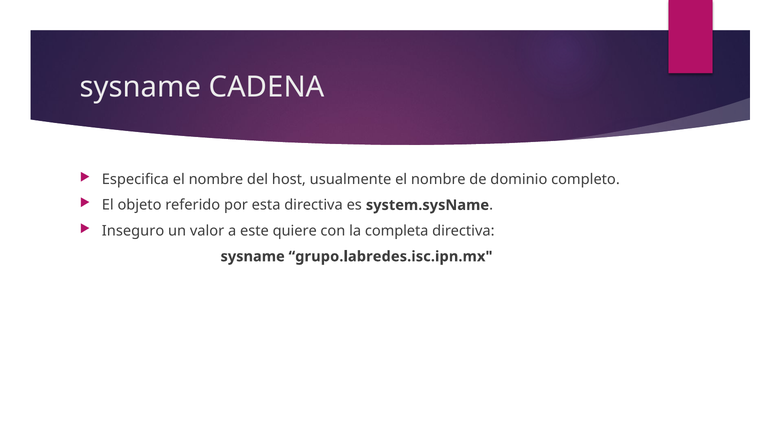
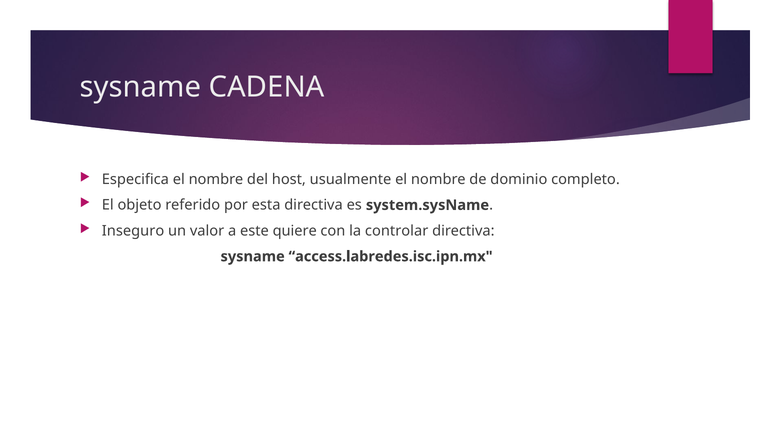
completa: completa -> controlar
grupo.labredes.isc.ipn.mx: grupo.labredes.isc.ipn.mx -> access.labredes.isc.ipn.mx
